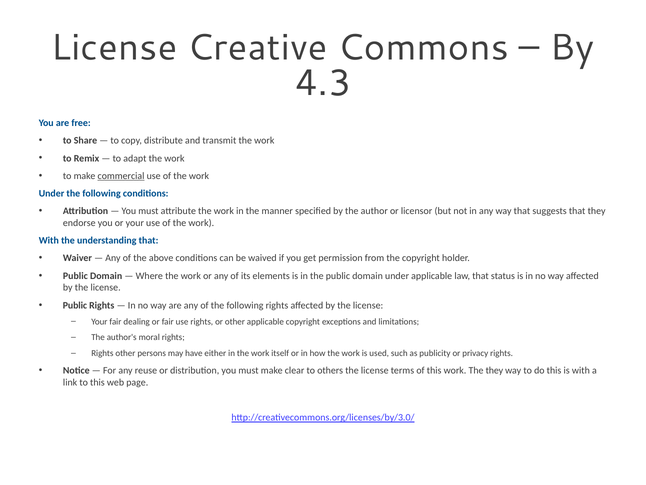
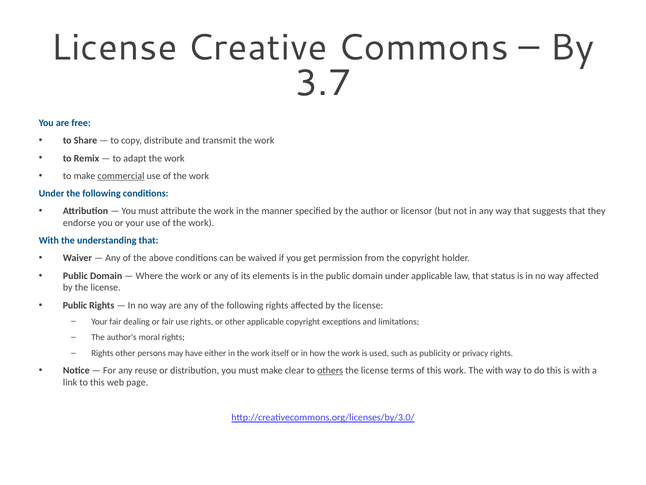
4.3: 4.3 -> 3.7
others underline: none -> present
The they: they -> with
